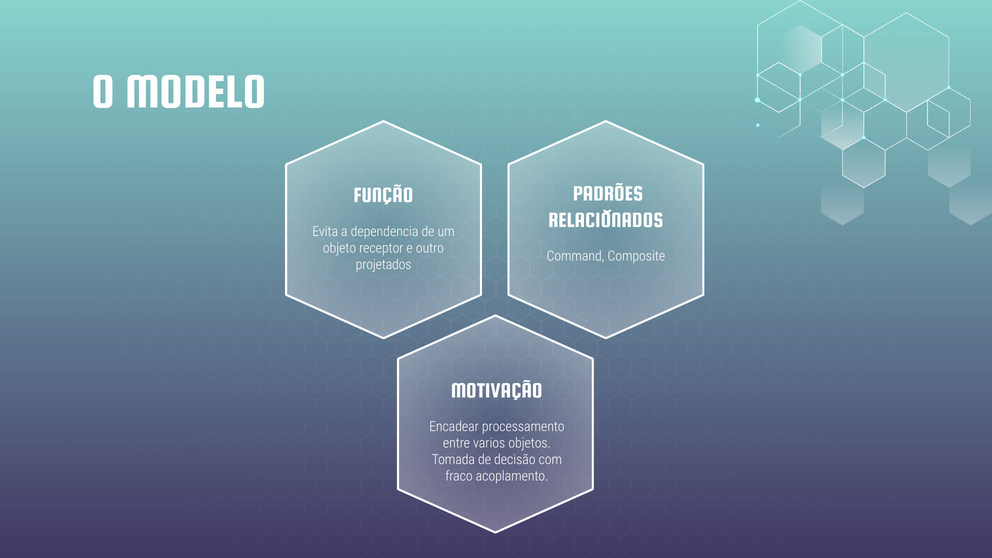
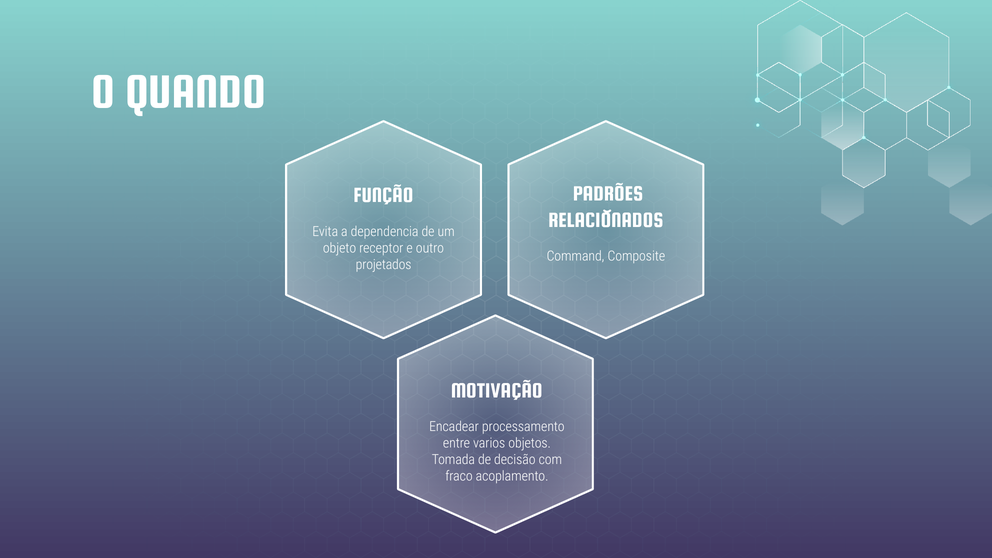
MODELO: MODELO -> QUANDO
